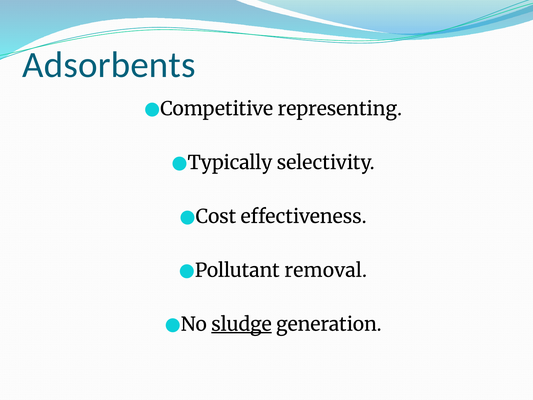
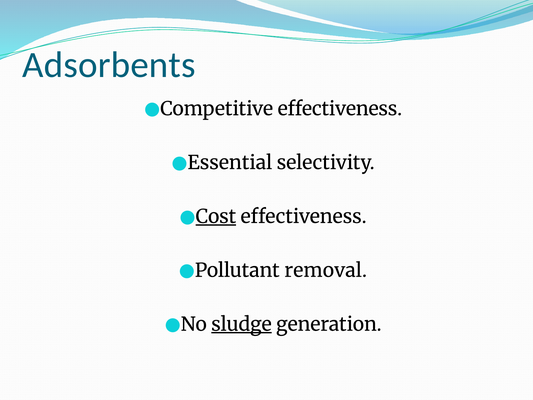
Competitive representing: representing -> effectiveness
Typically: Typically -> Essential
Cost underline: none -> present
